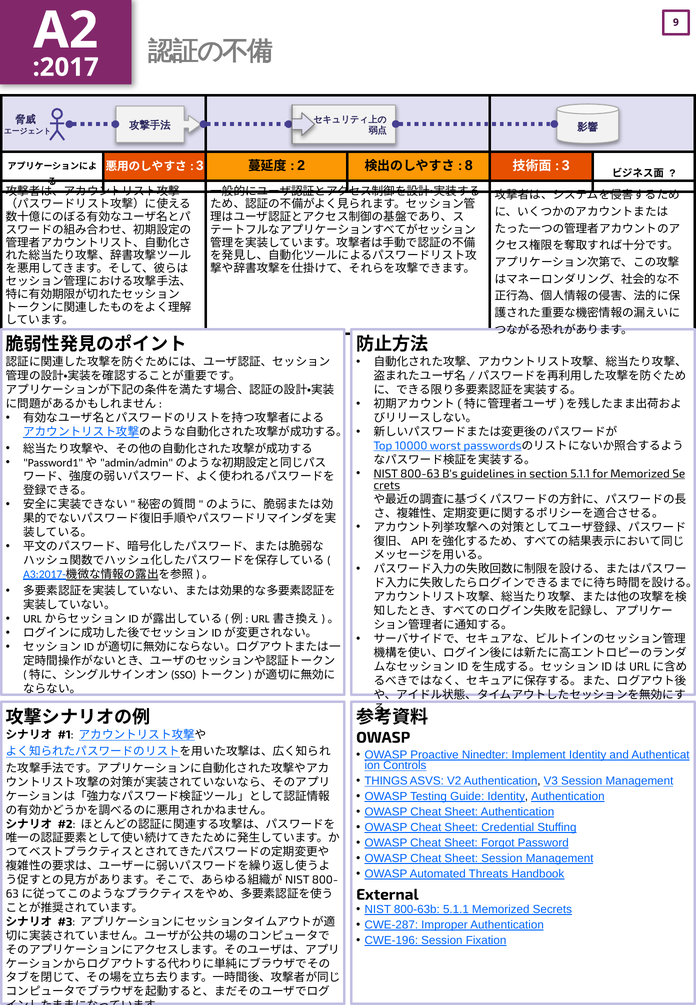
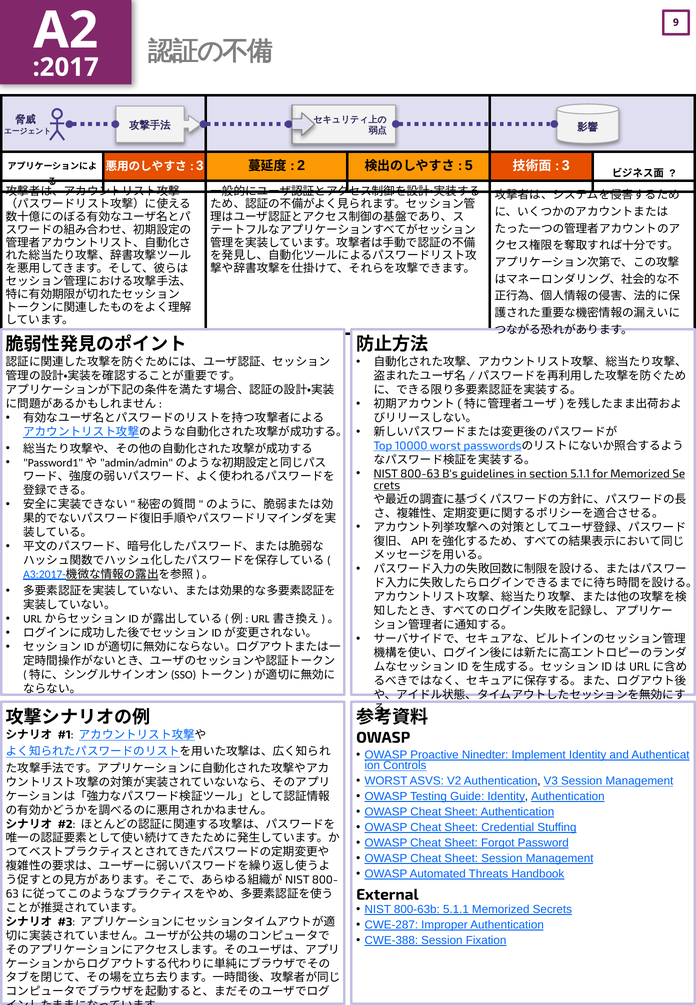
8: 8 -> 5
THINGS at (386, 781): THINGS -> WORST
CWE-196: CWE-196 -> CWE-388
